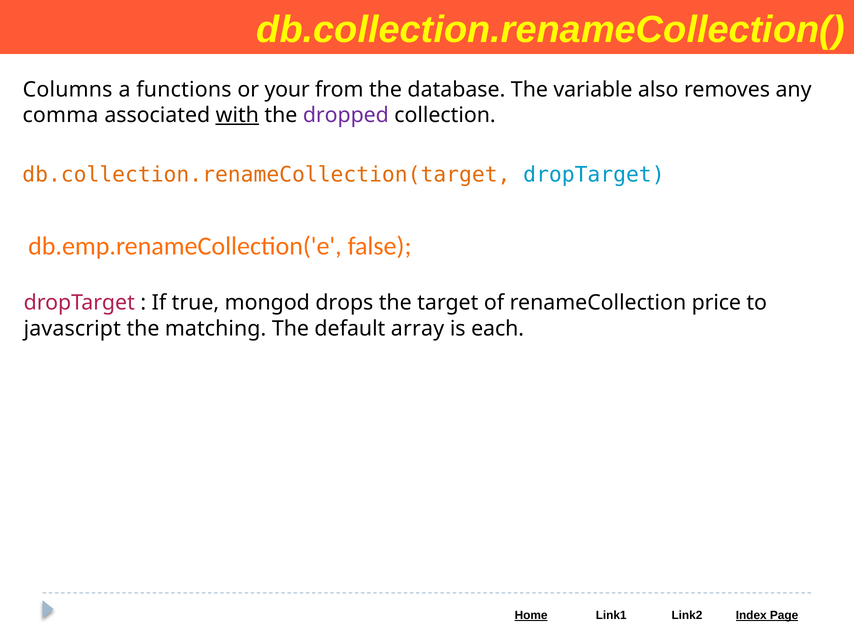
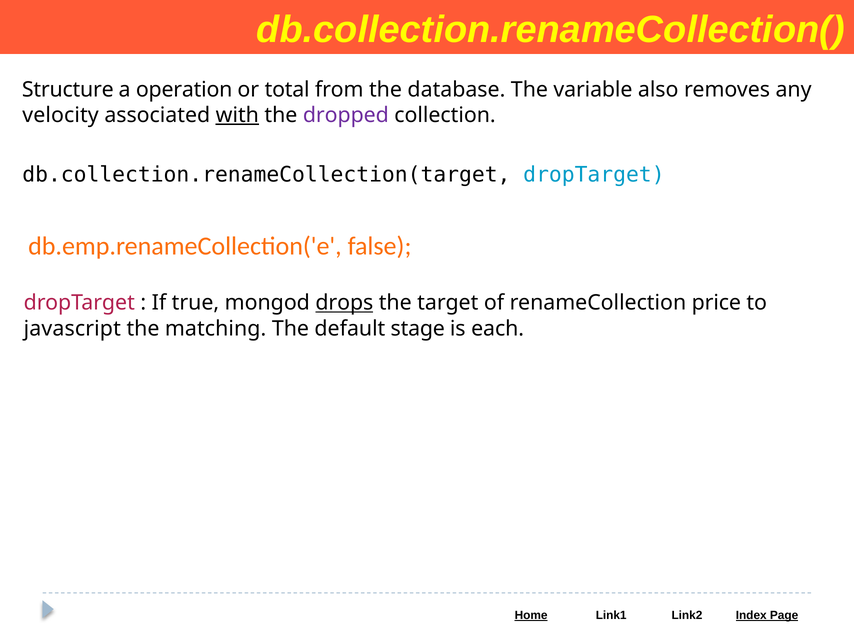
Columns: Columns -> Structure
functions: functions -> operation
your: your -> total
comma: comma -> velocity
db.collection.renameCollection(target colour: orange -> black
drops underline: none -> present
array: array -> stage
